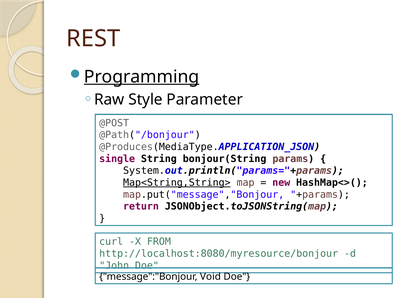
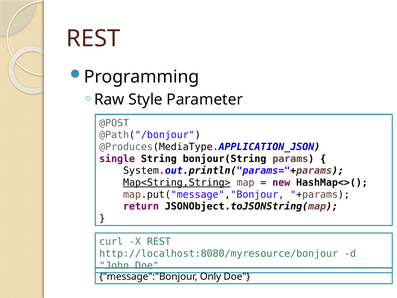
Programming underline: present -> none
X FROM: FROM -> REST
Void: Void -> Only
